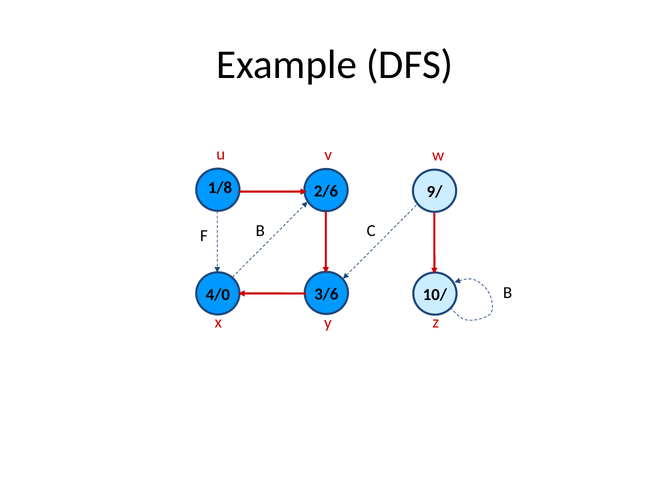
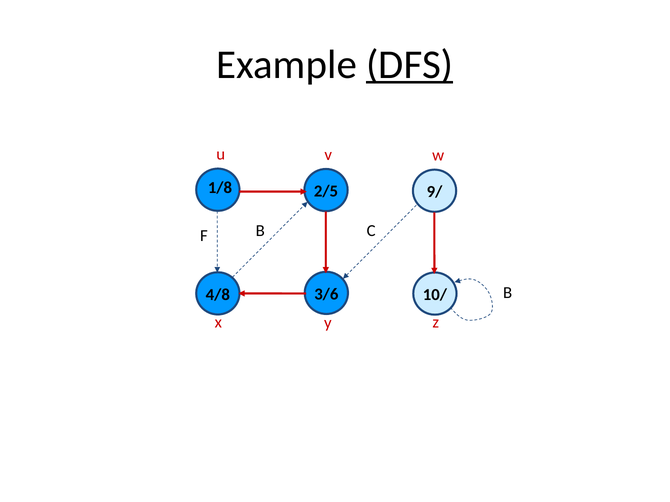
DFS underline: none -> present
2/6: 2/6 -> 2/5
4/0: 4/0 -> 4/8
